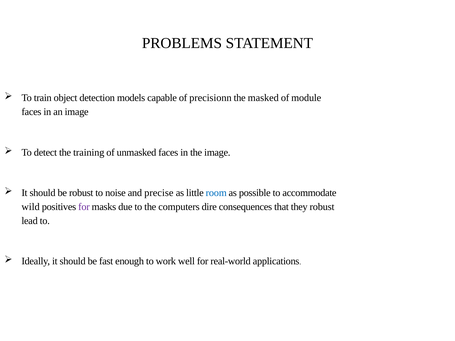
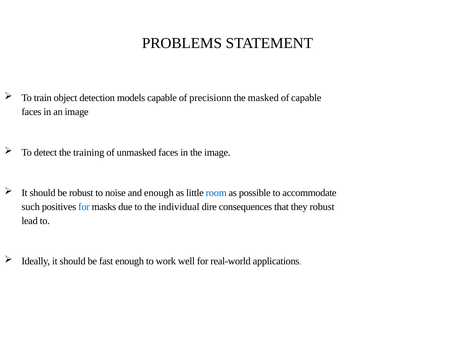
of module: module -> capable
and precise: precise -> enough
wild: wild -> such
for at (84, 207) colour: purple -> blue
computers: computers -> individual
